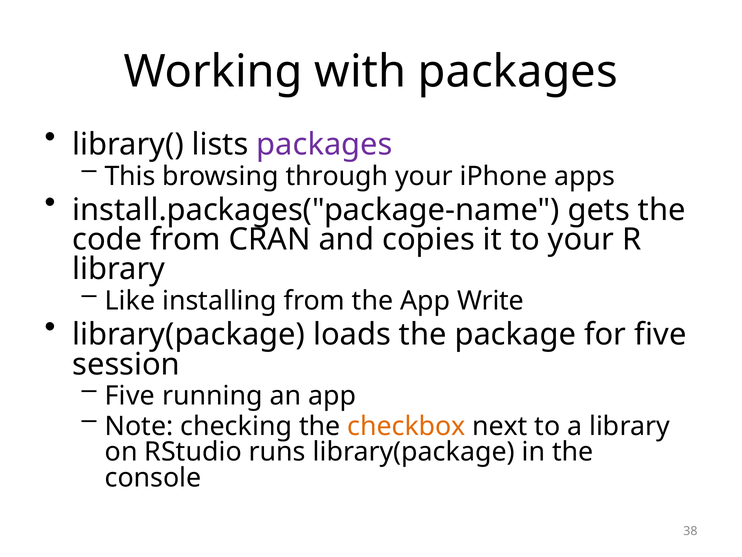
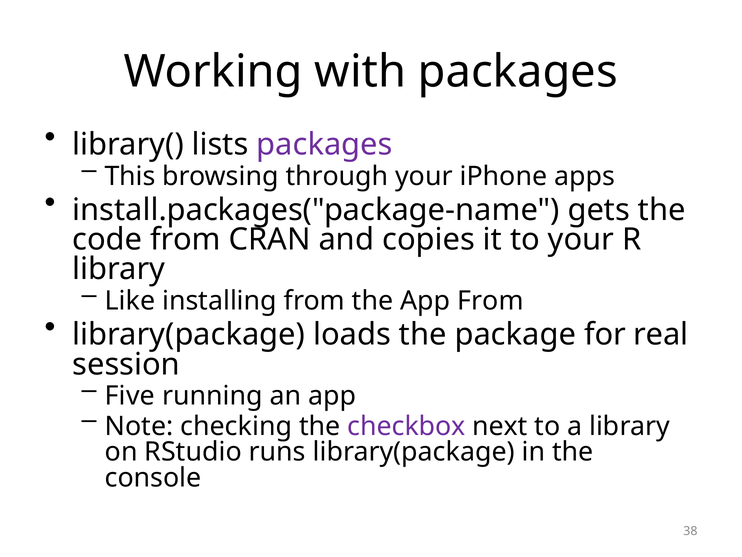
App Write: Write -> From
for five: five -> real
checkbox colour: orange -> purple
